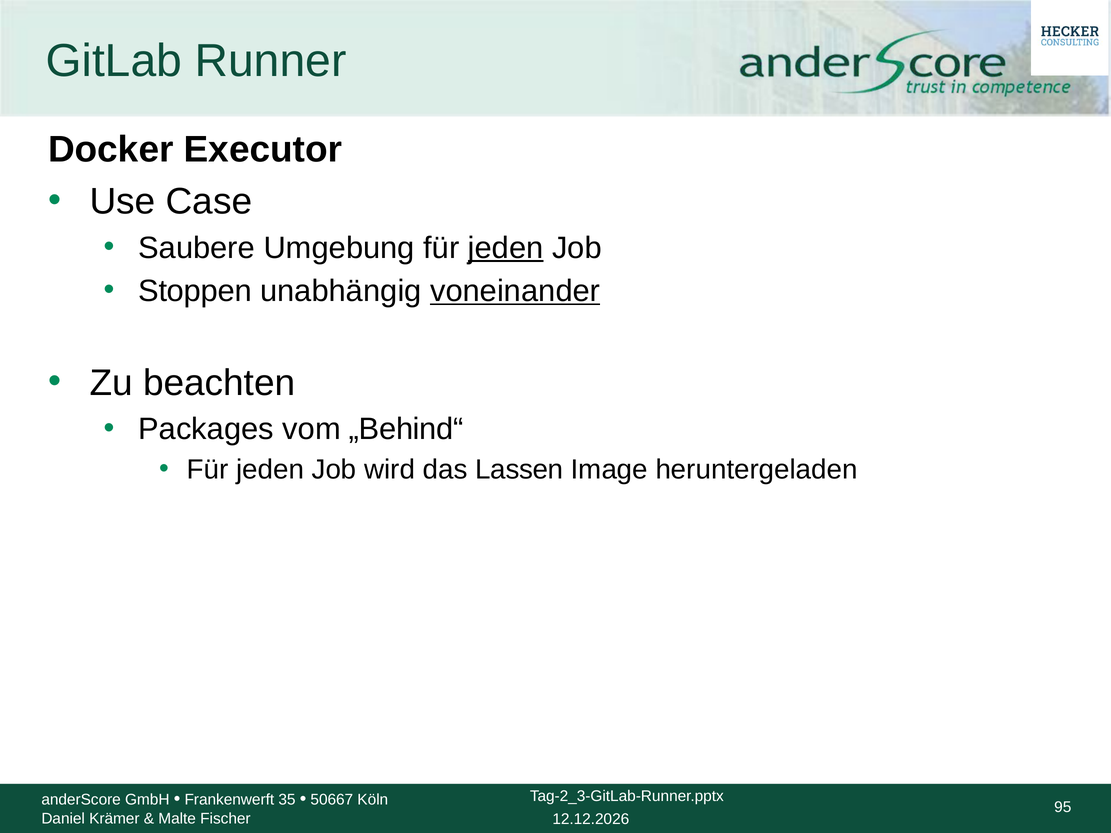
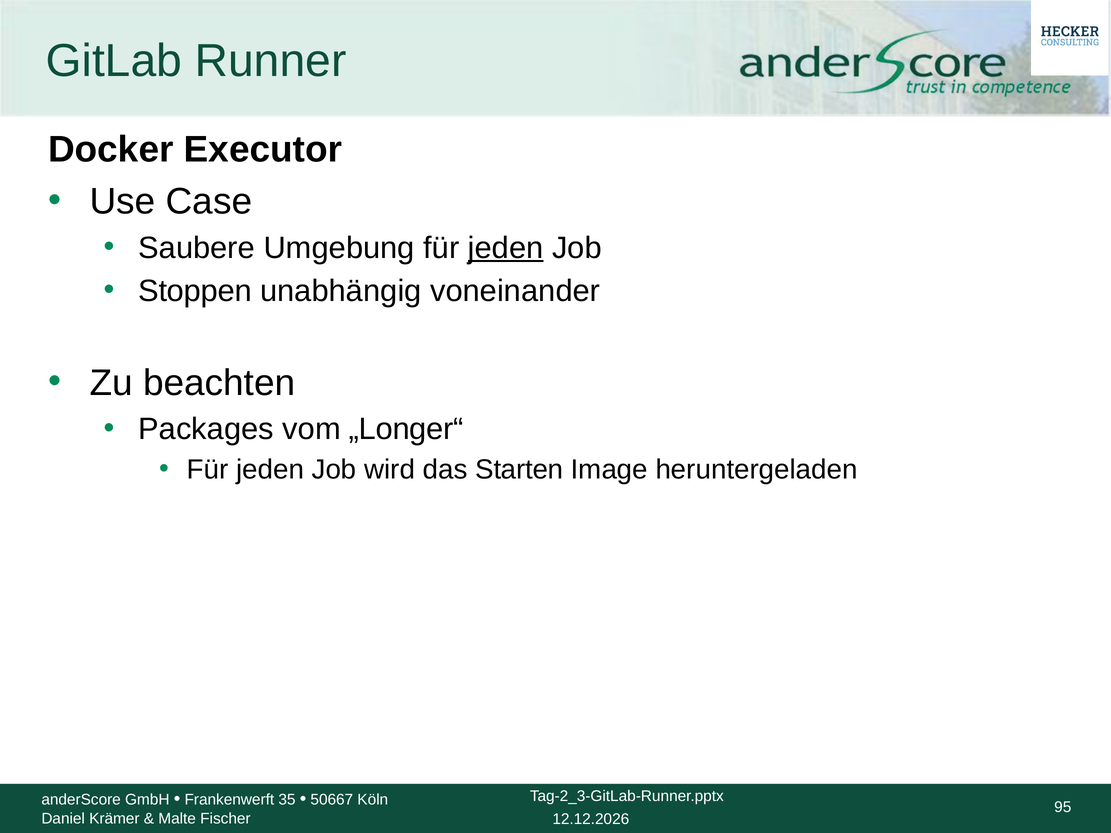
voneinander underline: present -> none
„Behind“: „Behind“ -> „Longer“
Lassen: Lassen -> Starten
